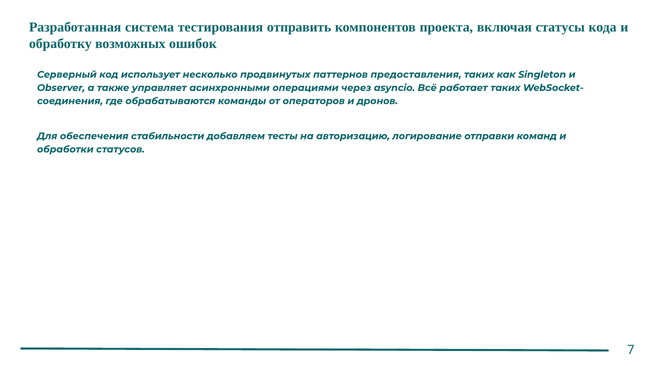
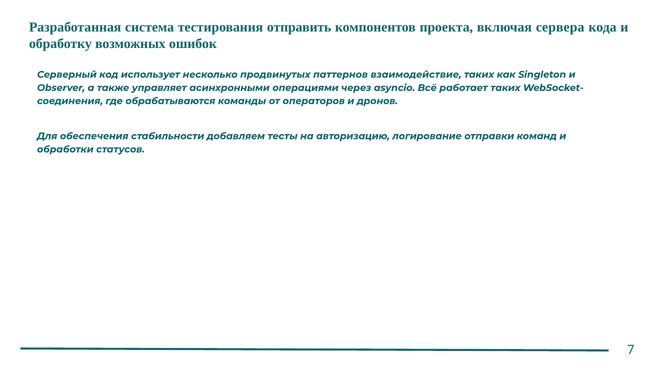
статусы: статусы -> сервера
предоставления: предоставления -> взаимодействие
